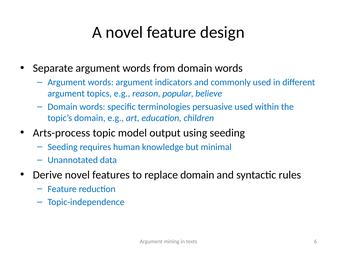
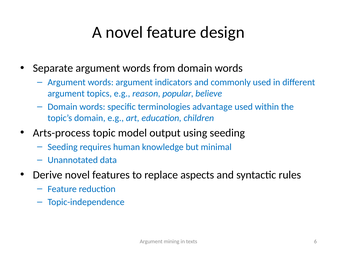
persuasive: persuasive -> advantage
replace domain: domain -> aspects
